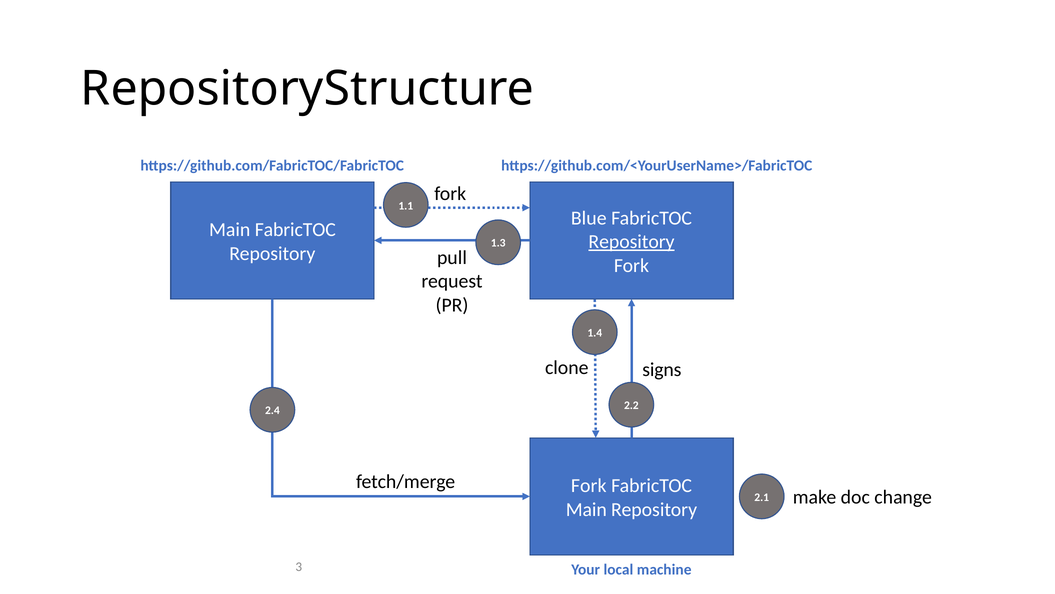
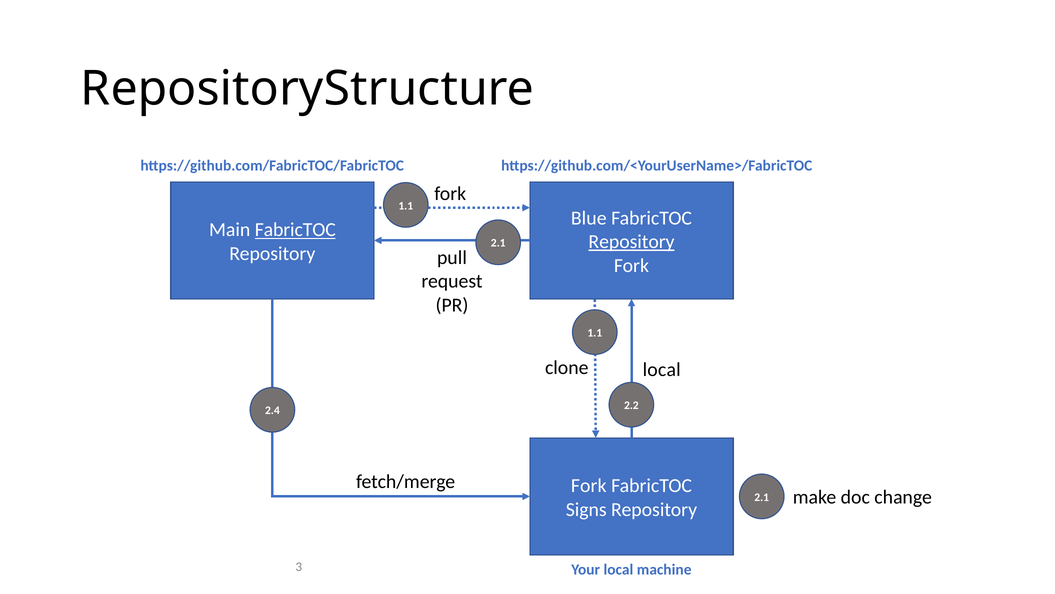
FabricTOC at (295, 230) underline: none -> present
1.3 at (498, 243): 1.3 -> 2.1
1.4 at (595, 333): 1.4 -> 1.1
signs at (662, 369): signs -> local
Main at (586, 509): Main -> Signs
